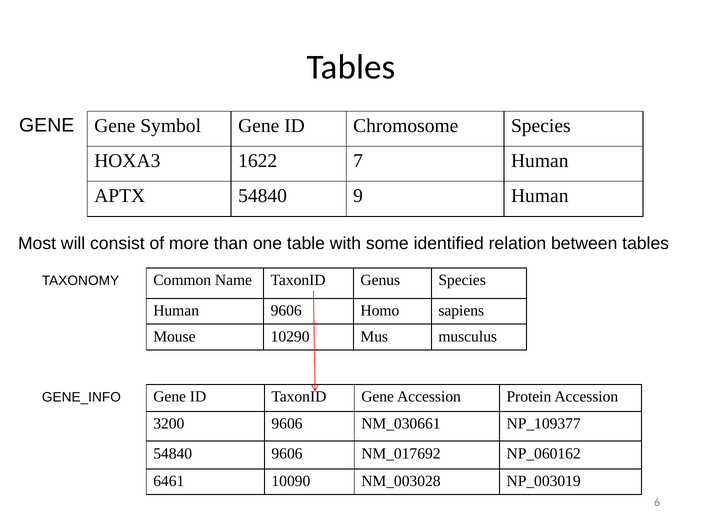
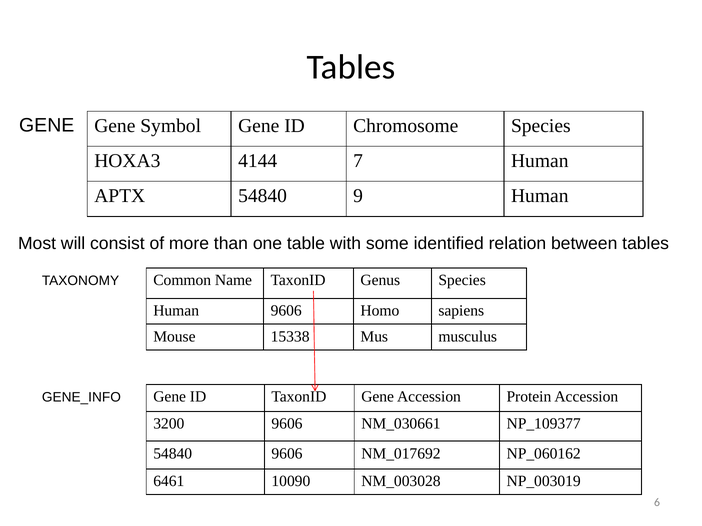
1622: 1622 -> 4144
10290: 10290 -> 15338
